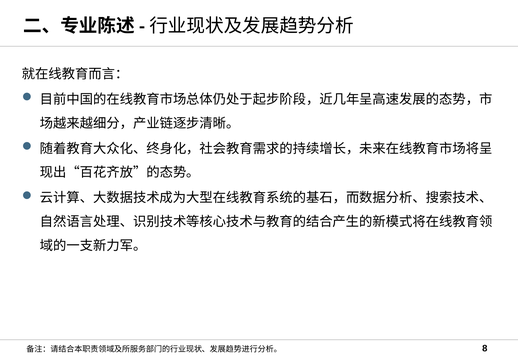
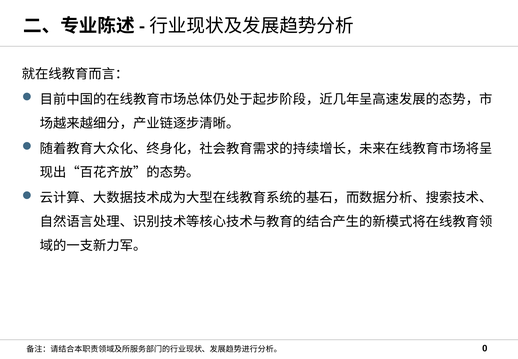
8: 8 -> 0
